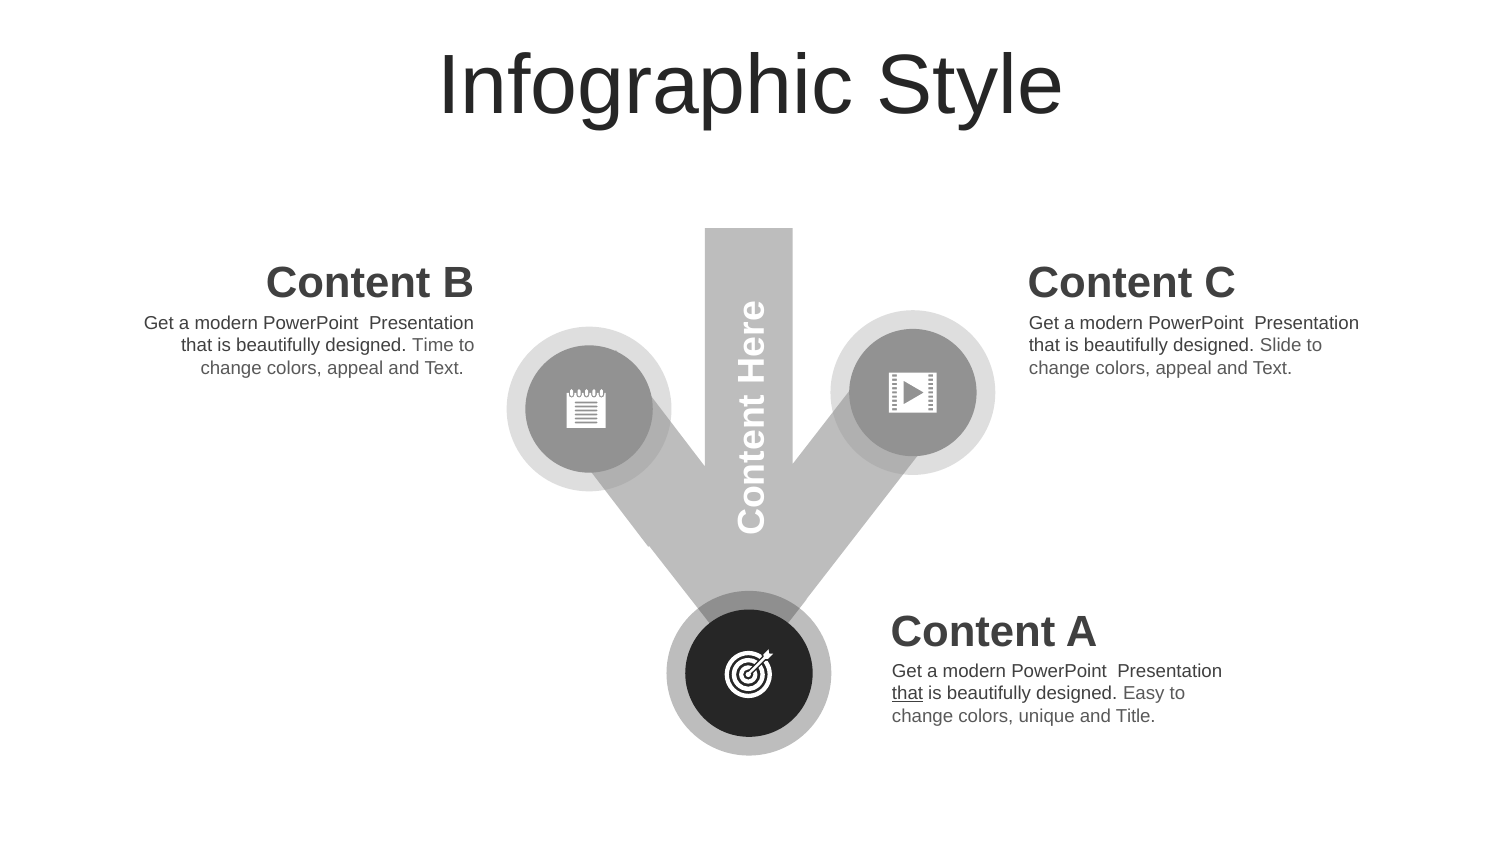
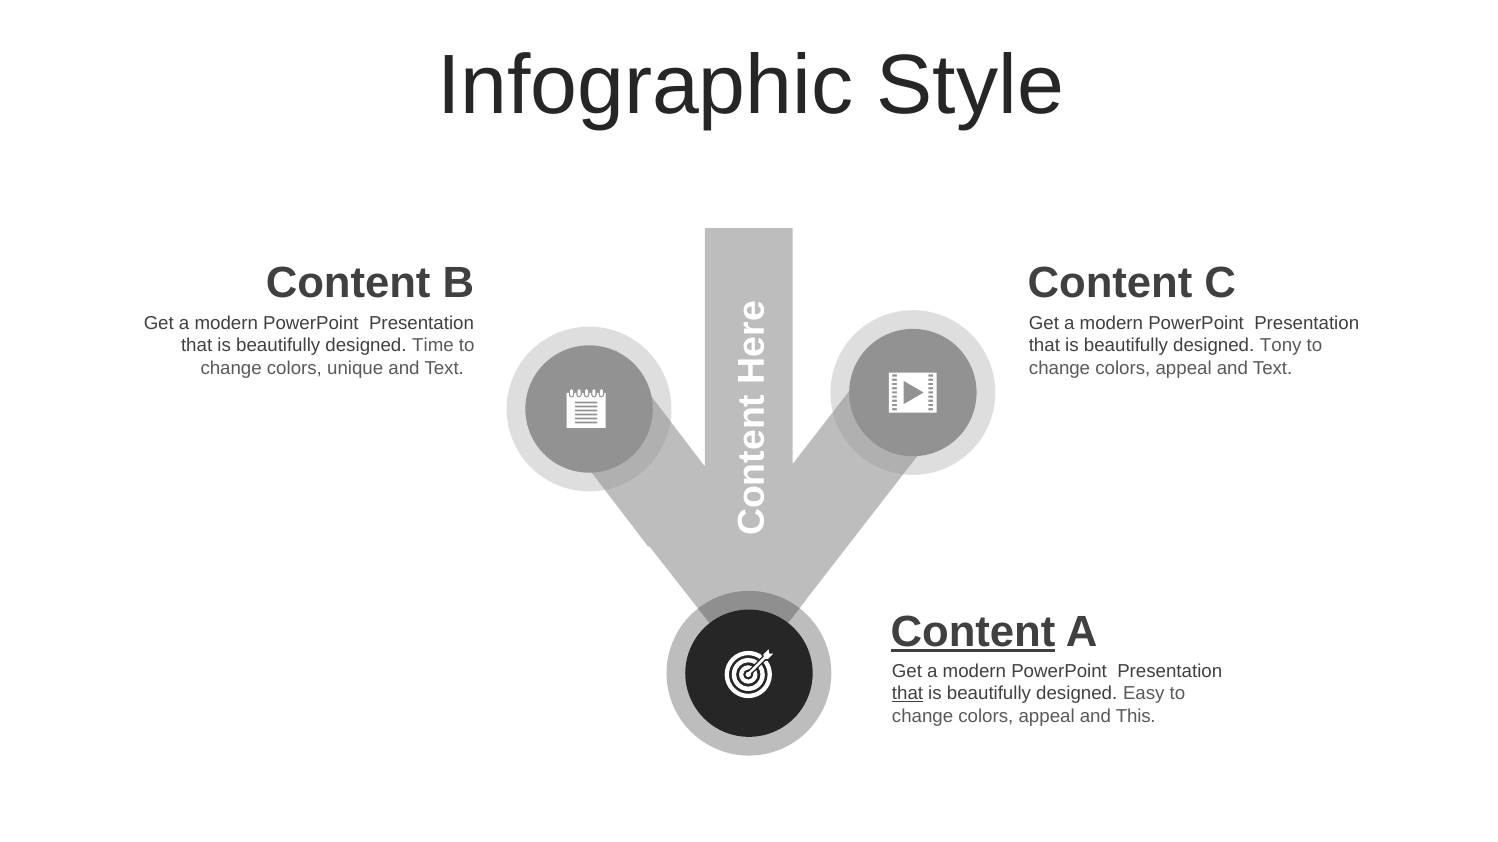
Slide: Slide -> Tony
appeal at (355, 368): appeal -> unique
Content at (973, 632) underline: none -> present
unique at (1047, 716): unique -> appeal
Title: Title -> This
